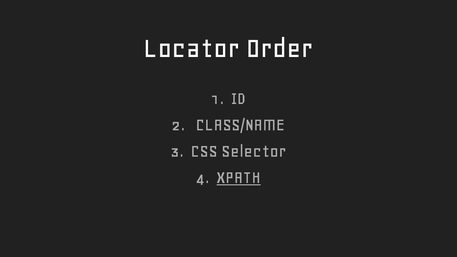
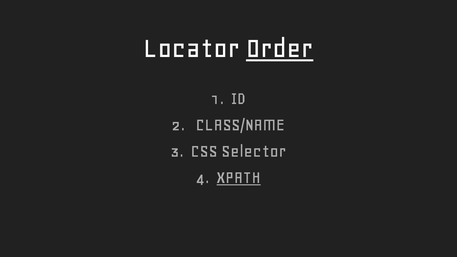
Order underline: none -> present
